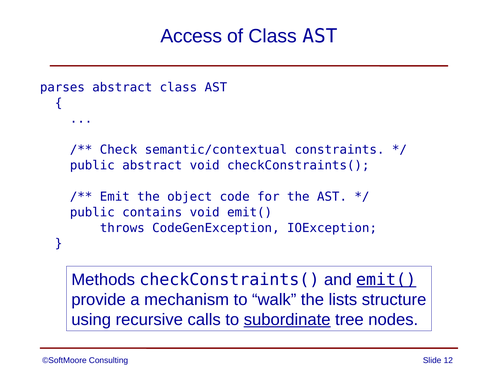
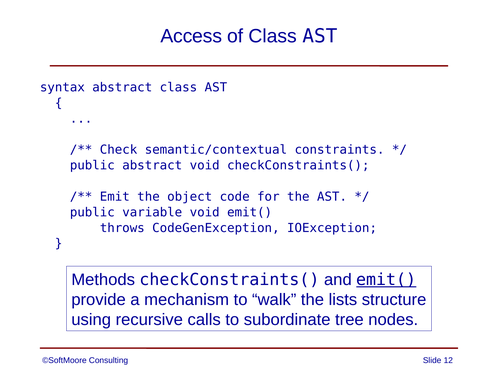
parses: parses -> syntax
contains: contains -> variable
subordinate underline: present -> none
